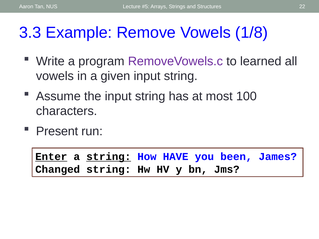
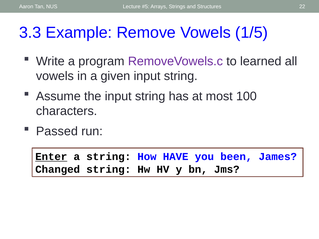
1/8: 1/8 -> 1/5
Present: Present -> Passed
string at (109, 157) underline: present -> none
